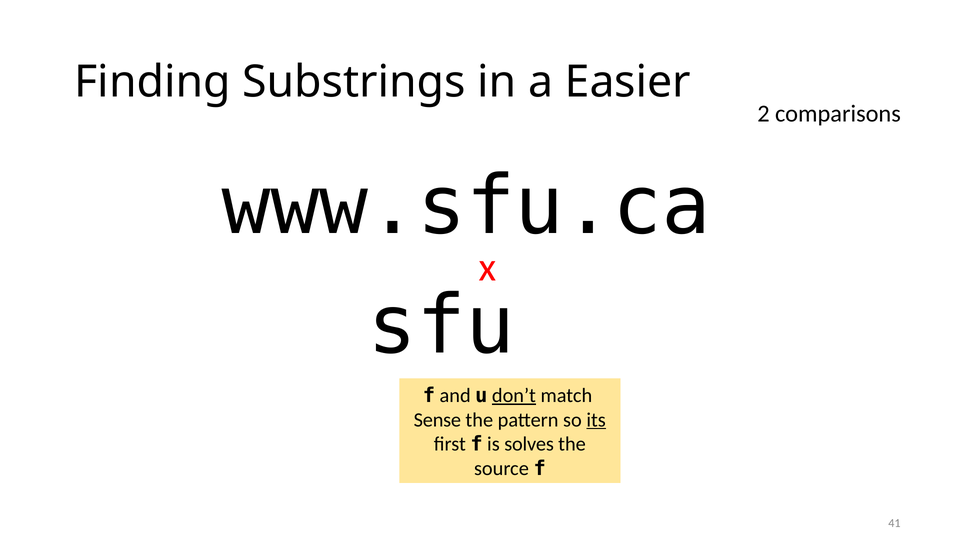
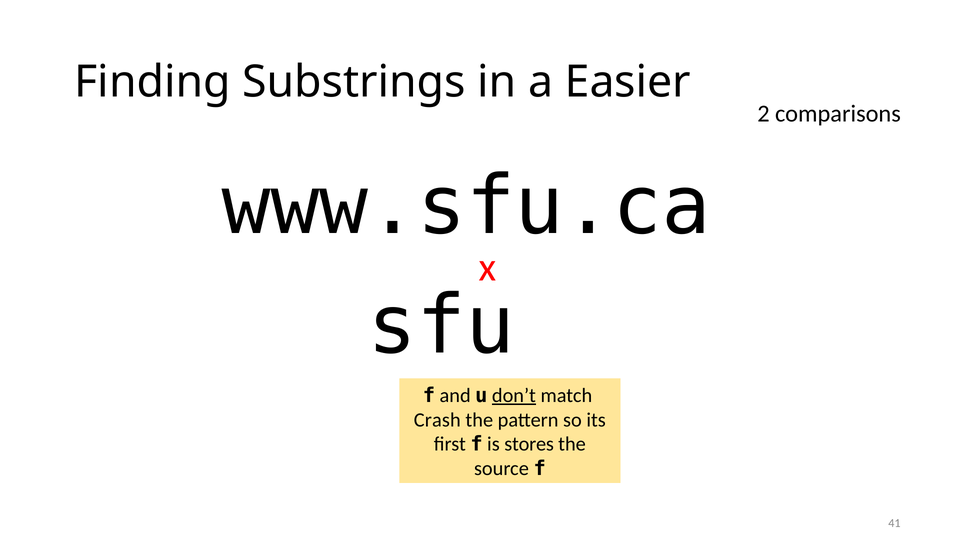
Sense: Sense -> Crash
its underline: present -> none
solves: solves -> stores
